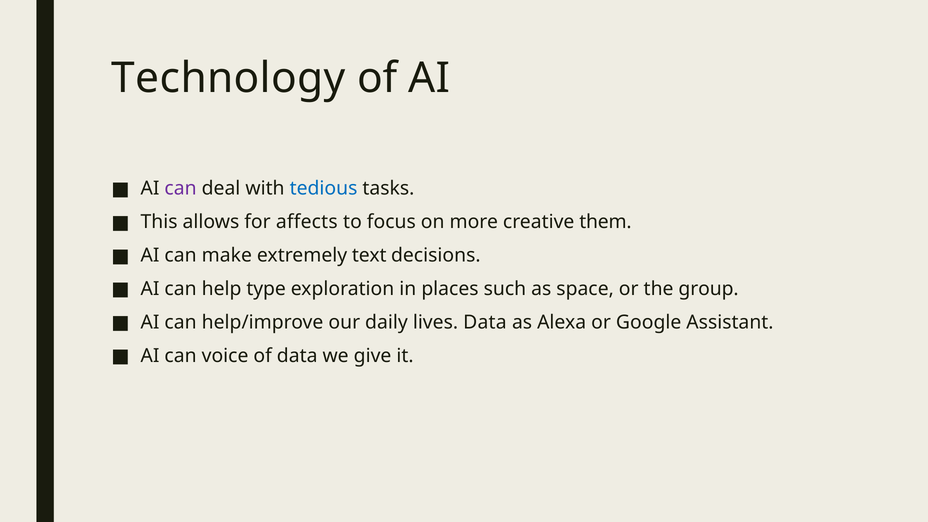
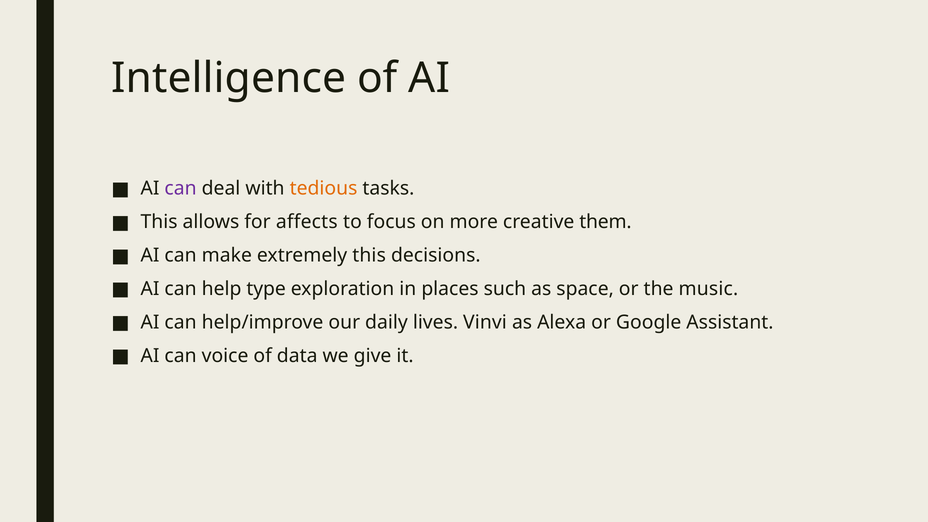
Technology: Technology -> Intelligence
tedious colour: blue -> orange
extremely text: text -> this
group: group -> music
lives Data: Data -> Vinvi
